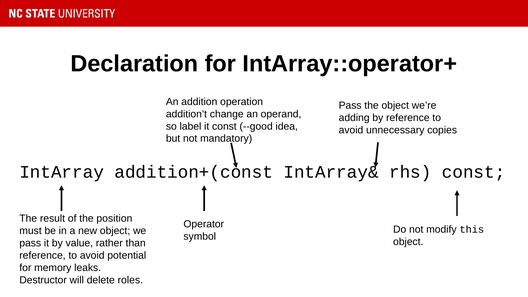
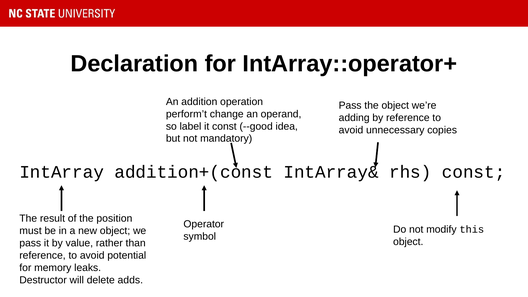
addition’t: addition’t -> perform’t
roles: roles -> adds
